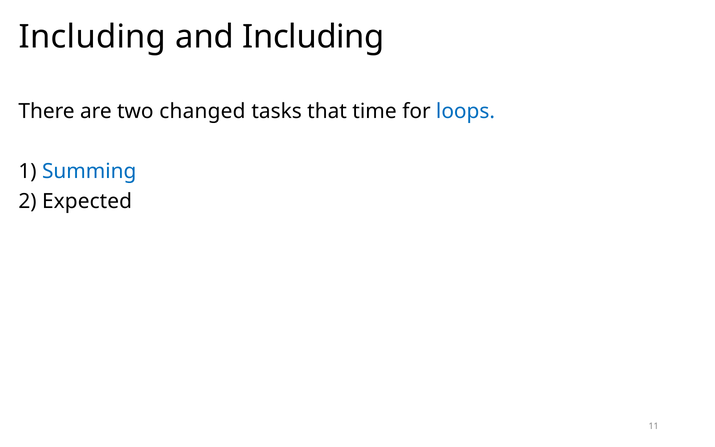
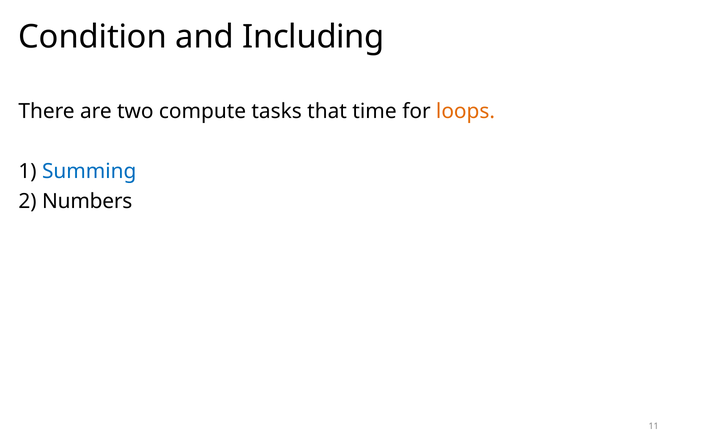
Including at (92, 37): Including -> Condition
changed: changed -> compute
loops colour: blue -> orange
Expected: Expected -> Numbers
